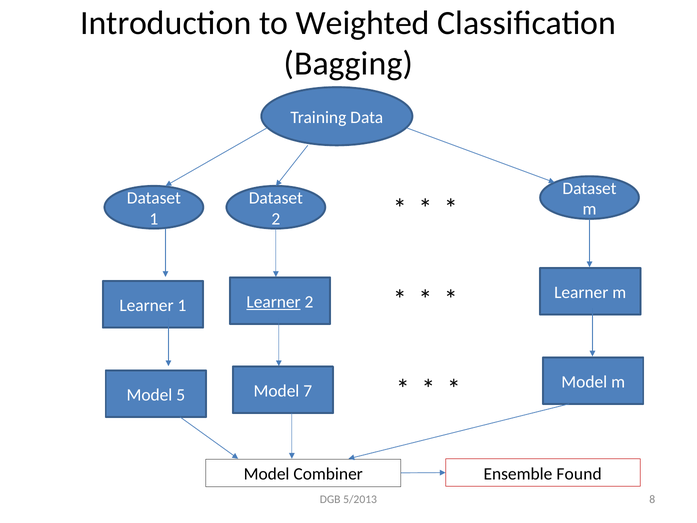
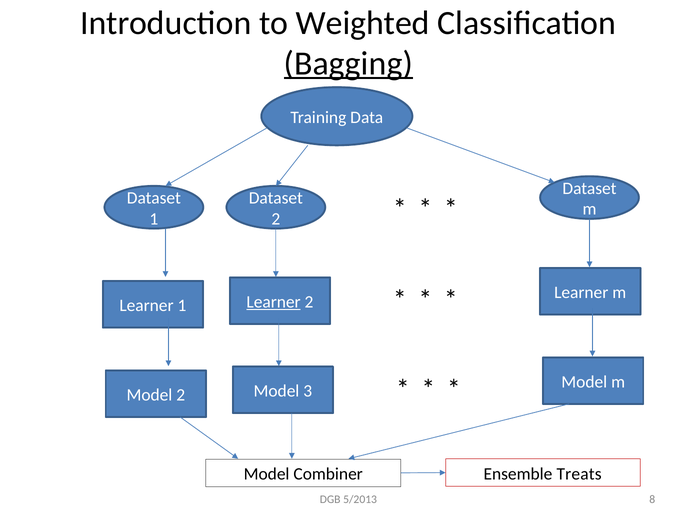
Bagging underline: none -> present
Model 5: 5 -> 2
7: 7 -> 3
Found: Found -> Treats
